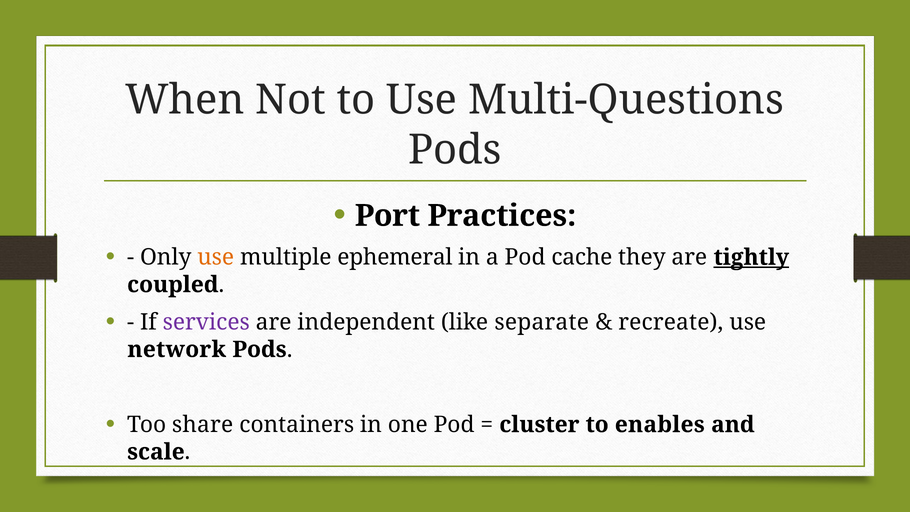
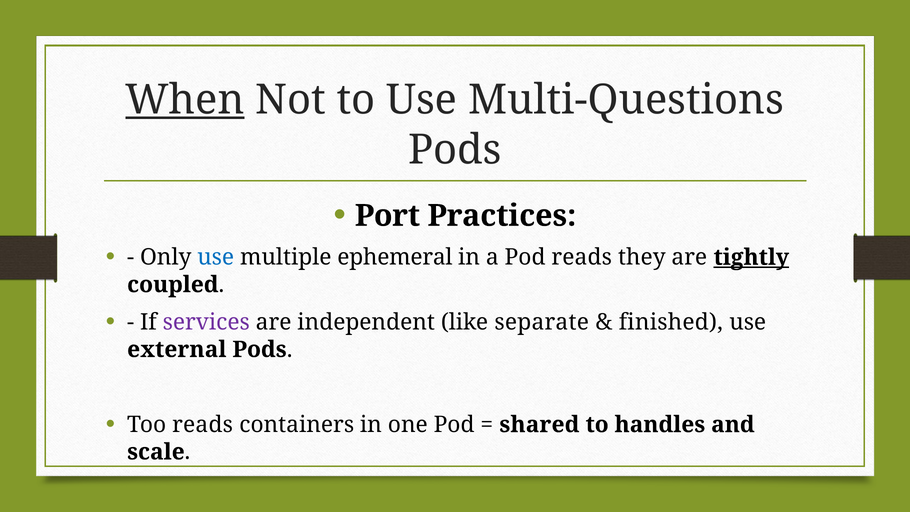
When underline: none -> present
use at (216, 257) colour: orange -> blue
Pod cache: cache -> reads
recreate: recreate -> finished
network: network -> external
Too share: share -> reads
cluster: cluster -> shared
enables: enables -> handles
